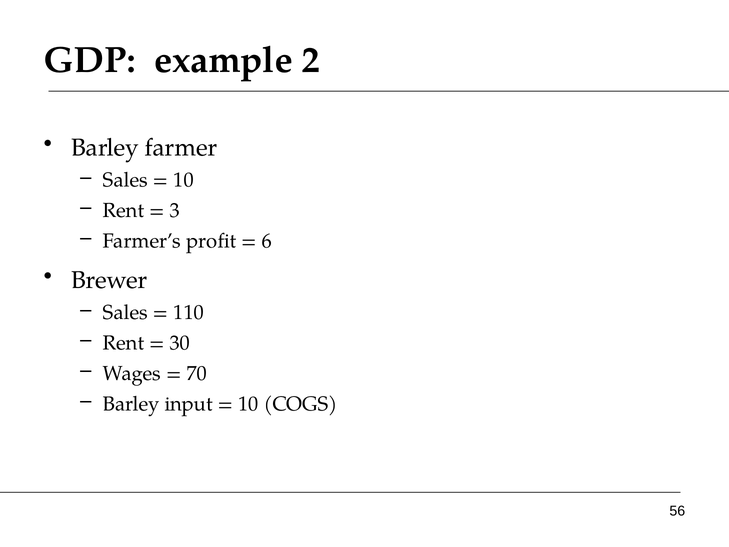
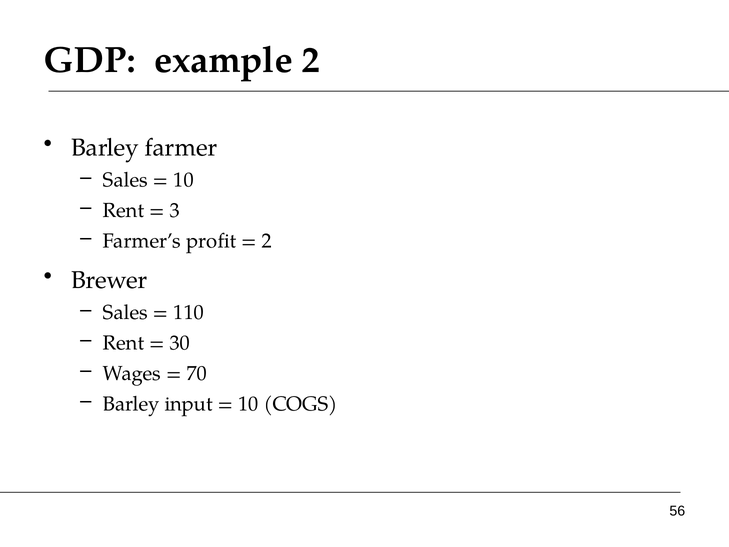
6 at (267, 241): 6 -> 2
